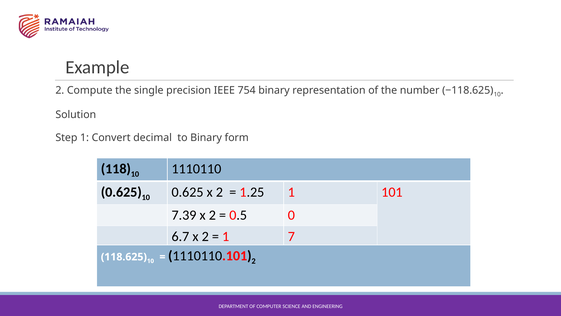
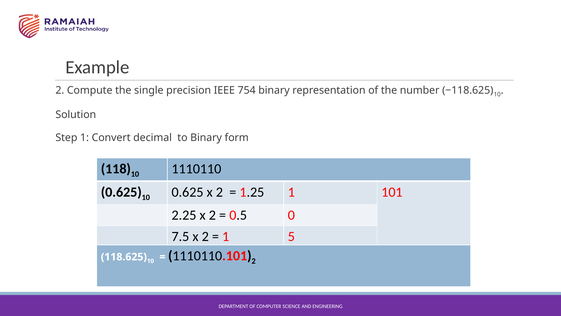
7.39: 7.39 -> 2.25
6.7: 6.7 -> 7.5
7: 7 -> 5
